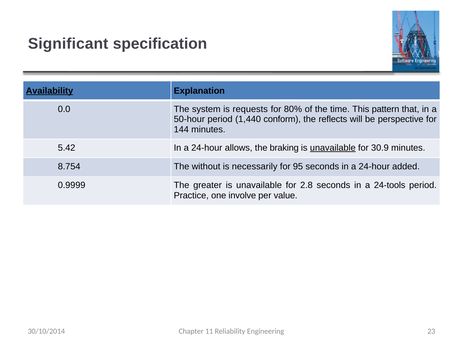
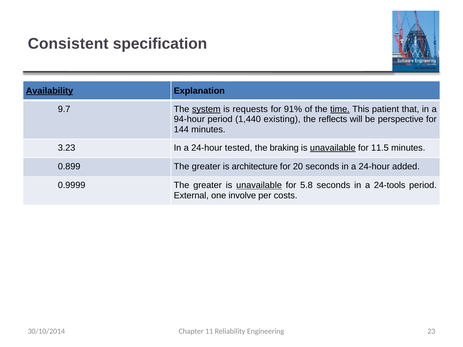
Significant: Significant -> Consistent
0.0: 0.0 -> 9.7
system underline: none -> present
80%: 80% -> 91%
time underline: none -> present
pattern: pattern -> patient
50-hour: 50-hour -> 94-hour
conform: conform -> existing
5.42: 5.42 -> 3.23
allows: allows -> tested
30.9: 30.9 -> 11.5
8.754: 8.754 -> 0.899
without at (206, 167): without -> greater
necessarily: necessarily -> architecture
95: 95 -> 20
unavailable at (259, 185) underline: none -> present
2.8: 2.8 -> 5.8
Practice: Practice -> External
value: value -> costs
